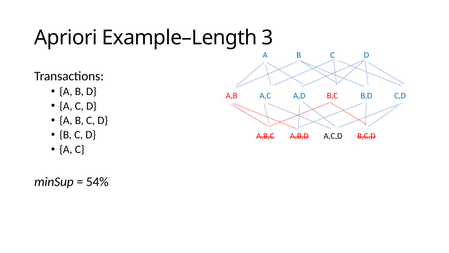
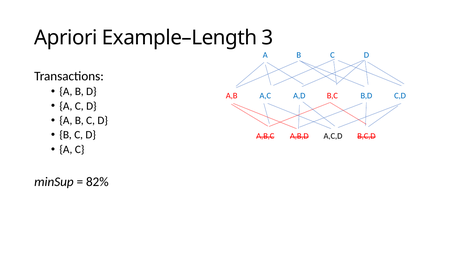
54%: 54% -> 82%
